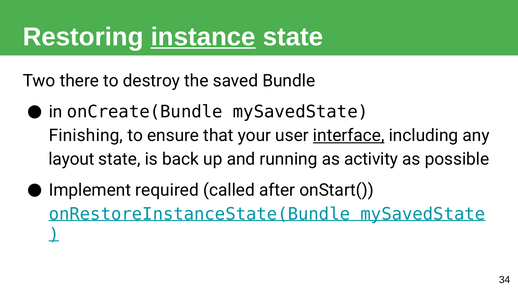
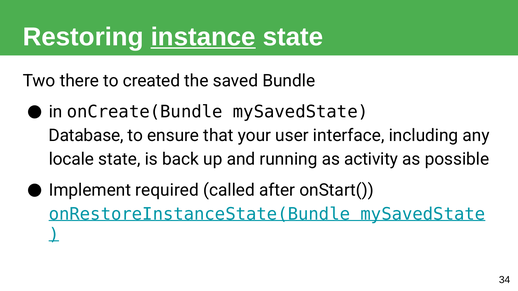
destroy: destroy -> created
Finishing: Finishing -> Database
interface underline: present -> none
layout: layout -> locale
